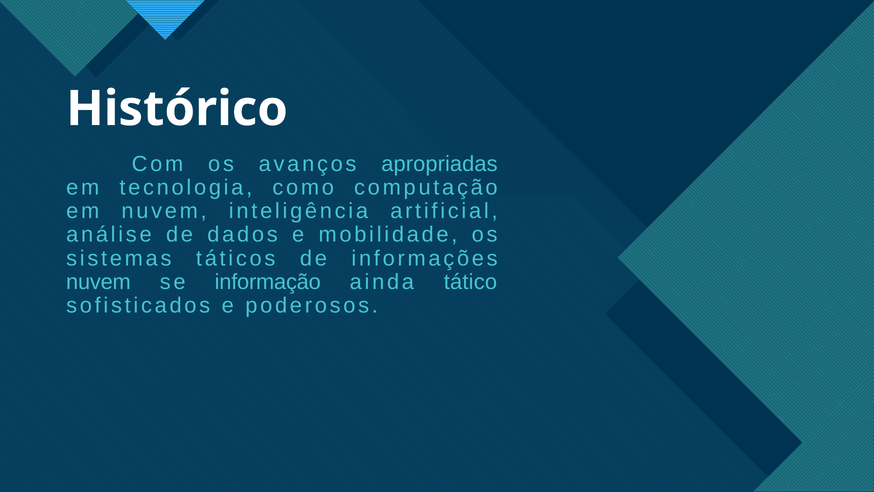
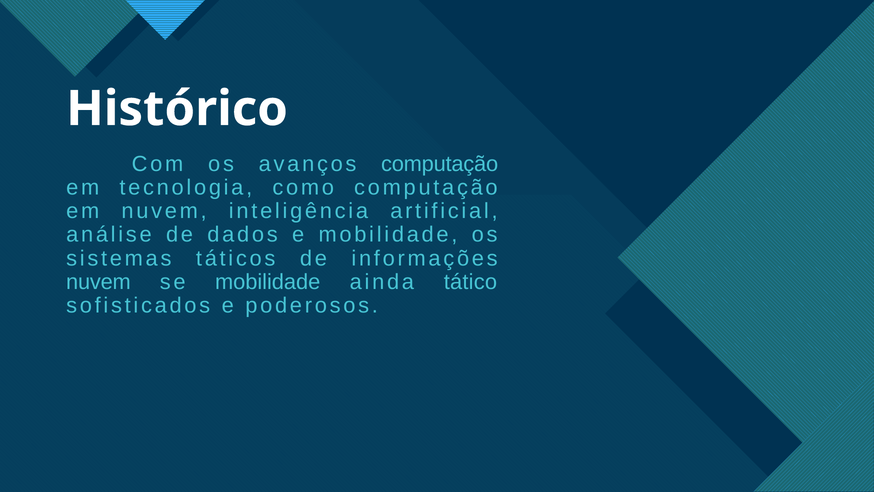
avanços apropriadas: apropriadas -> computação
se informação: informação -> mobilidade
